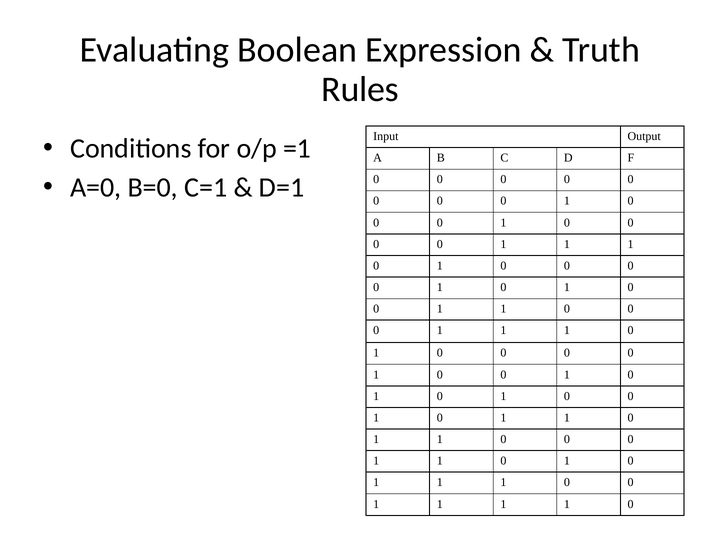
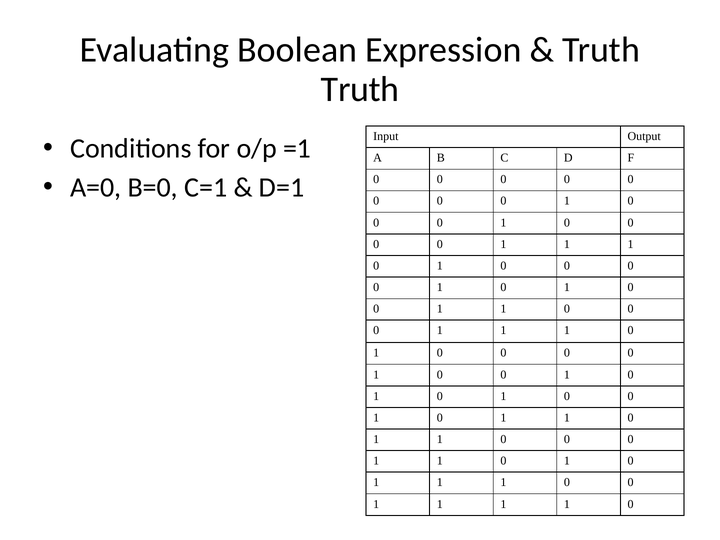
Rules at (360, 89): Rules -> Truth
